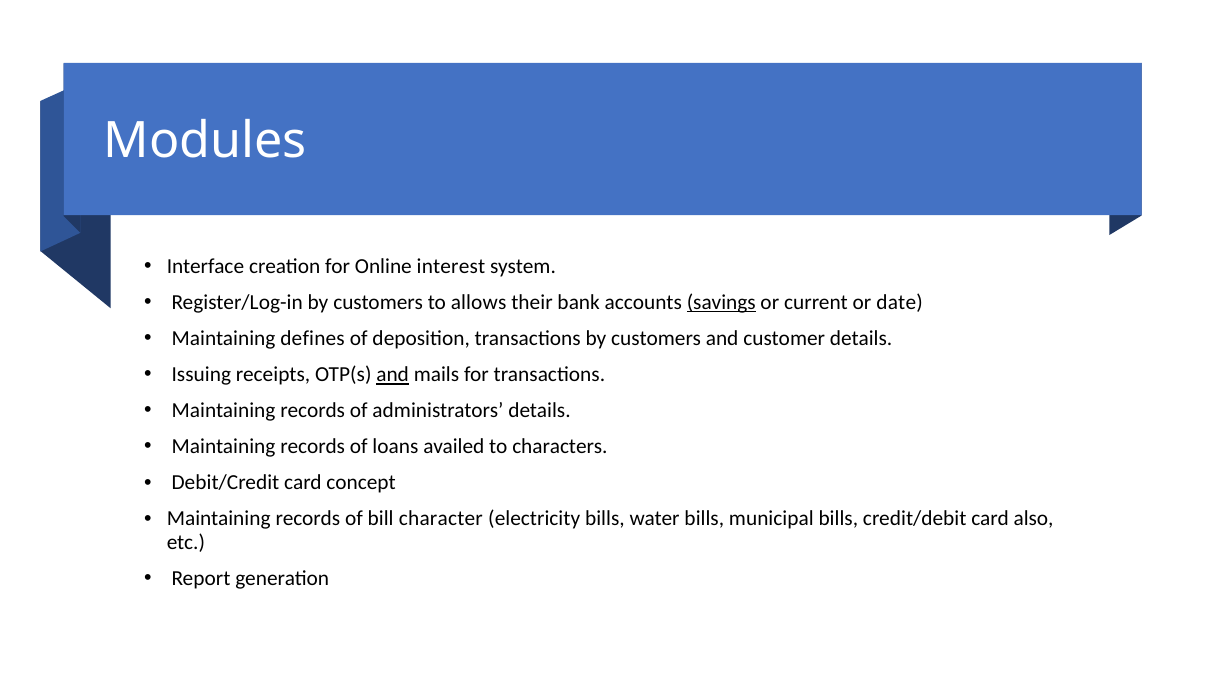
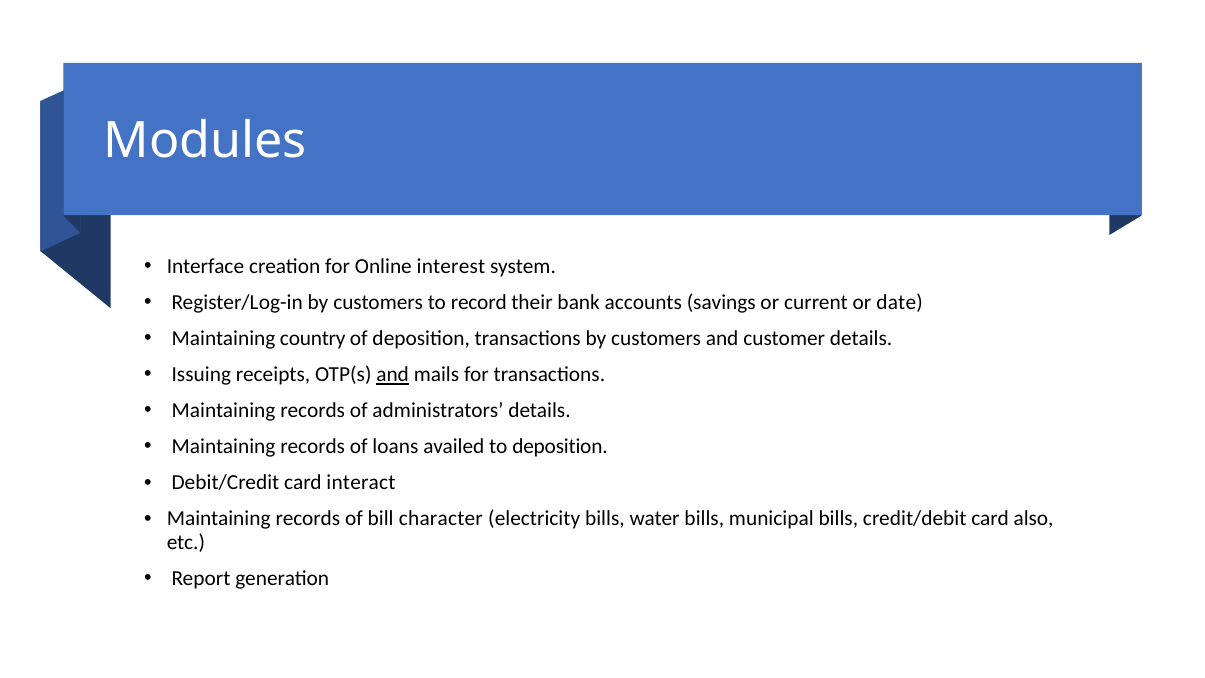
allows: allows -> record
savings underline: present -> none
defines: defines -> country
to characters: characters -> deposition
concept: concept -> interact
